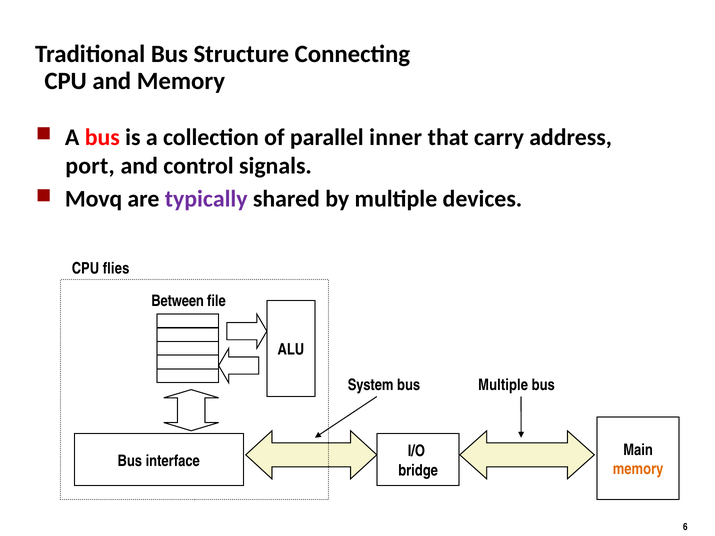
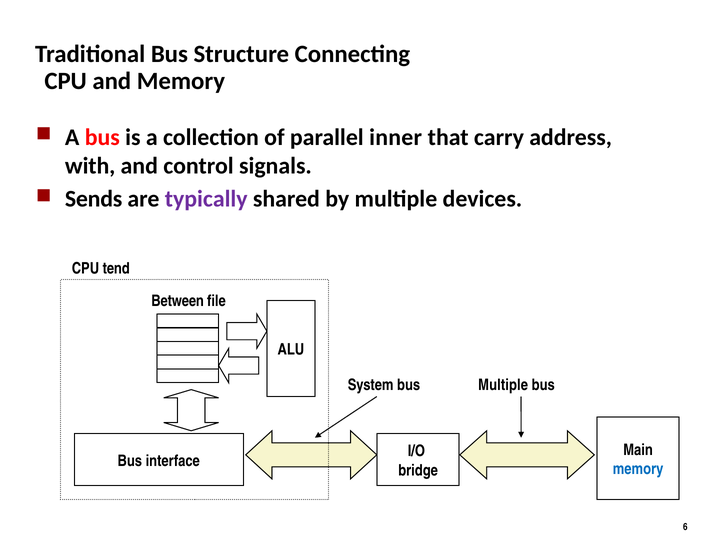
port: port -> with
Movq: Movq -> Sends
flies: flies -> tend
memory at (638, 469) colour: orange -> blue
